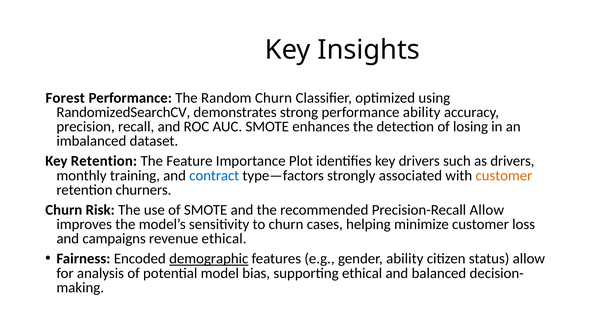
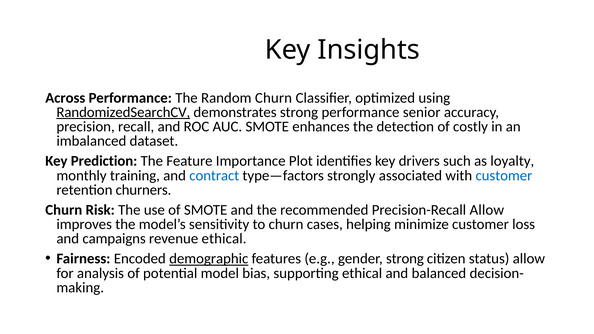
Forest: Forest -> Across
RandomizedSearchCV underline: none -> present
performance ability: ability -> senior
losing: losing -> costly
Key Retention: Retention -> Prediction
as drivers: drivers -> loyalty
customer at (504, 176) colour: orange -> blue
gender ability: ability -> strong
